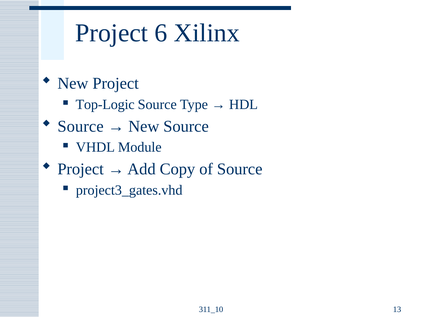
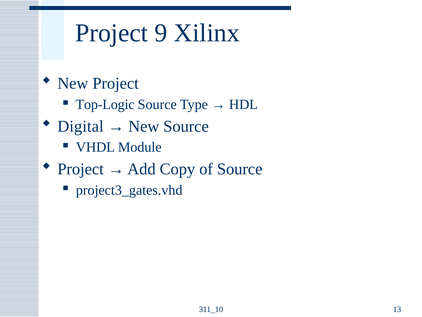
6: 6 -> 9
Source at (81, 126): Source -> Digital
